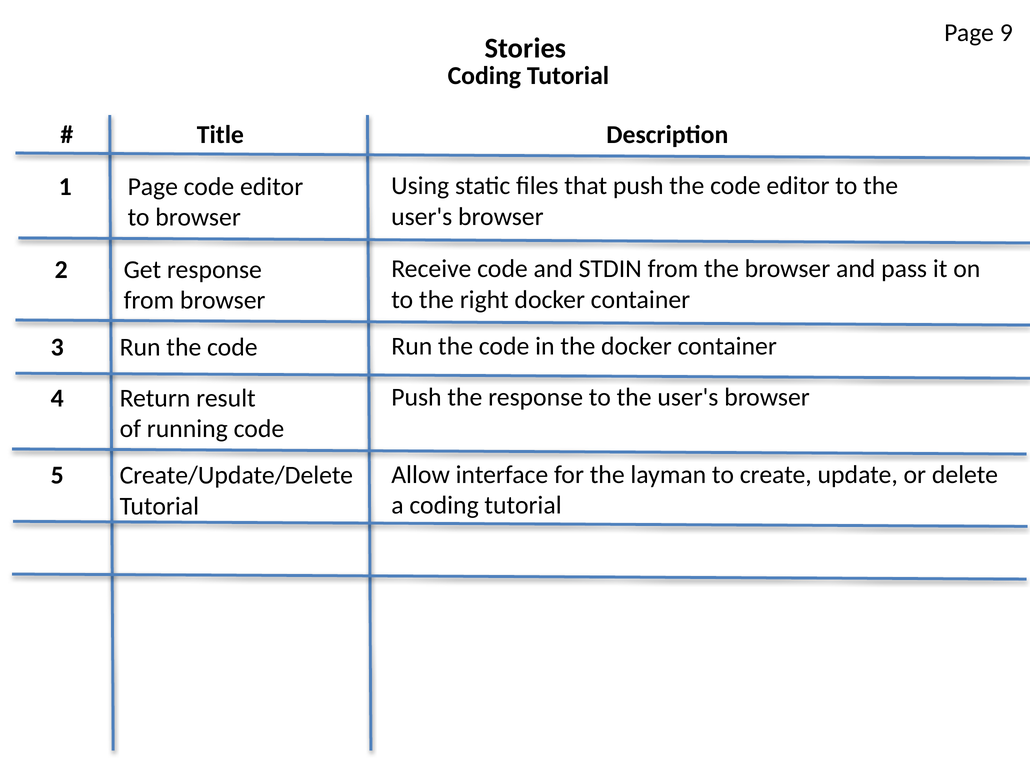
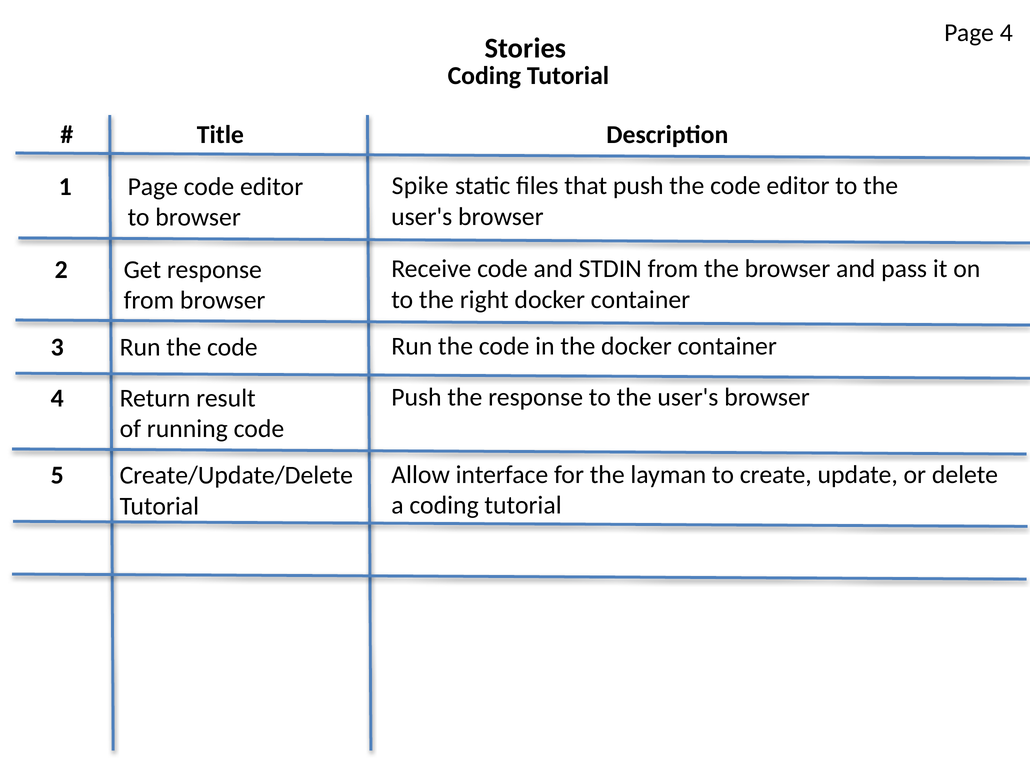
Page 9: 9 -> 4
Using: Using -> Spike
